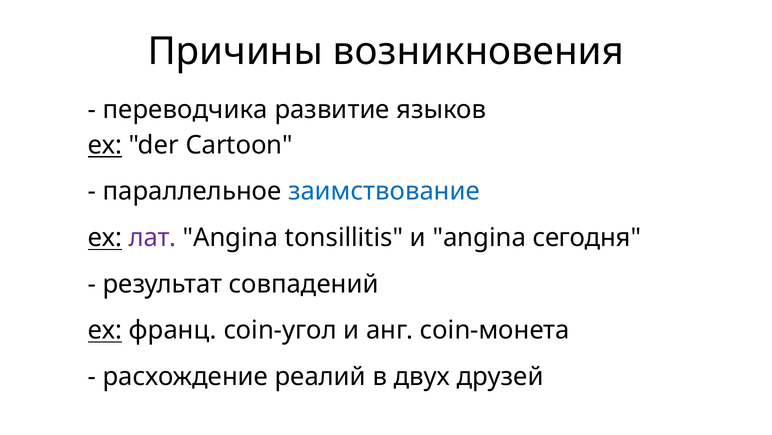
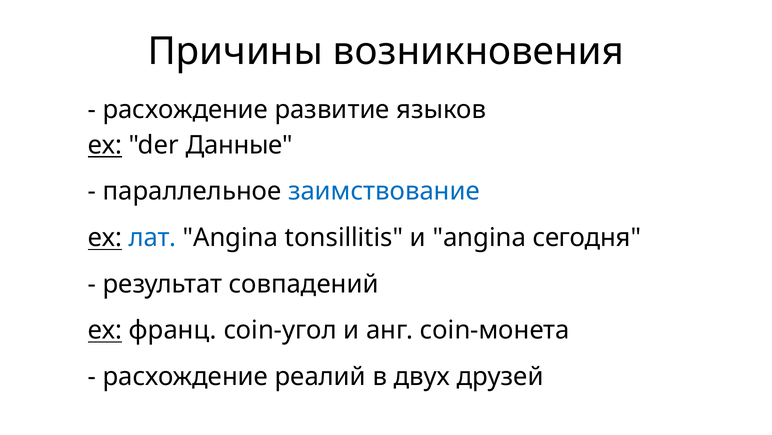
переводчика at (185, 109): переводчика -> расхождение
Cartoon: Cartoon -> Данные
лат colour: purple -> blue
